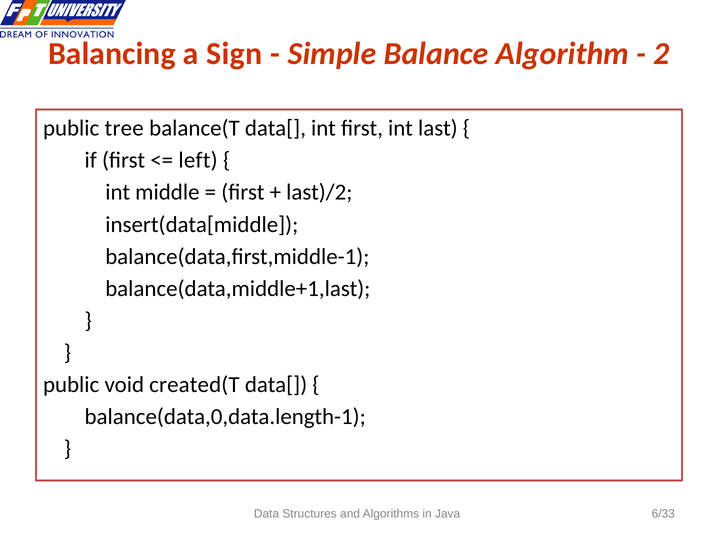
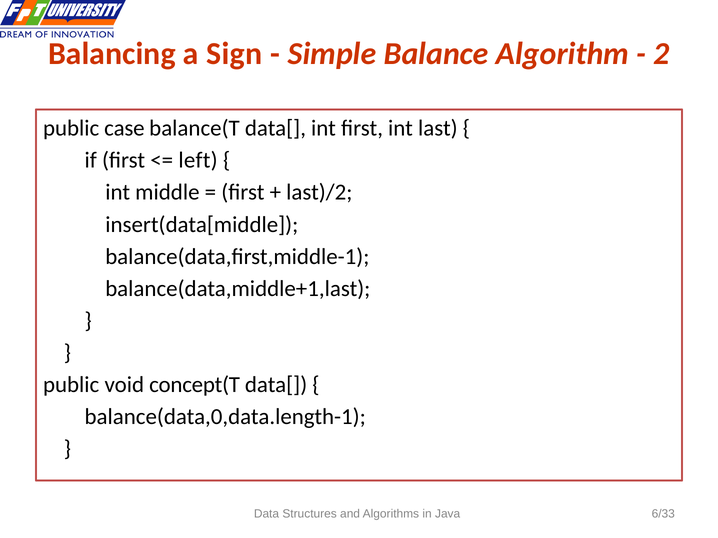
tree: tree -> case
created(T: created(T -> concept(T
